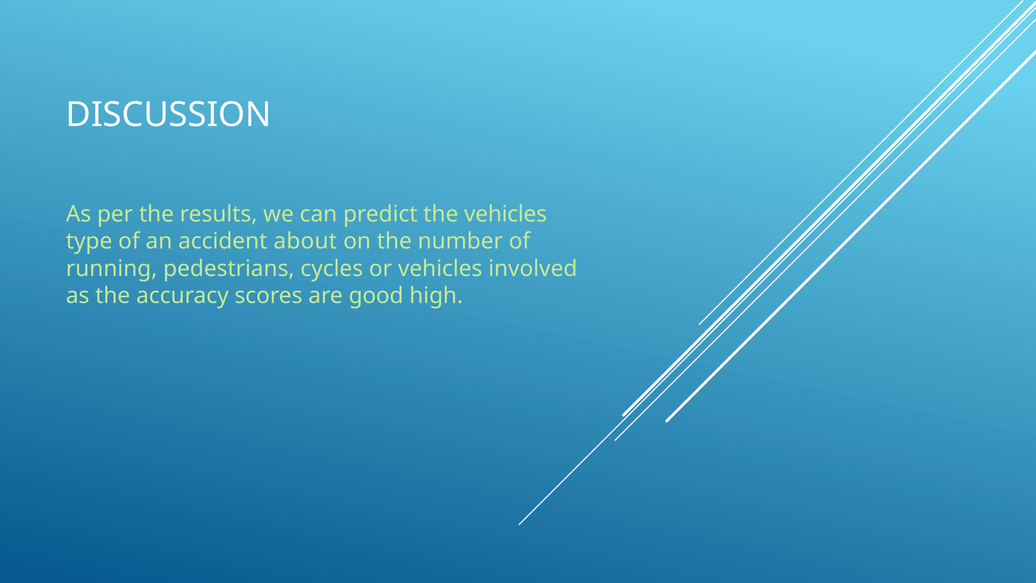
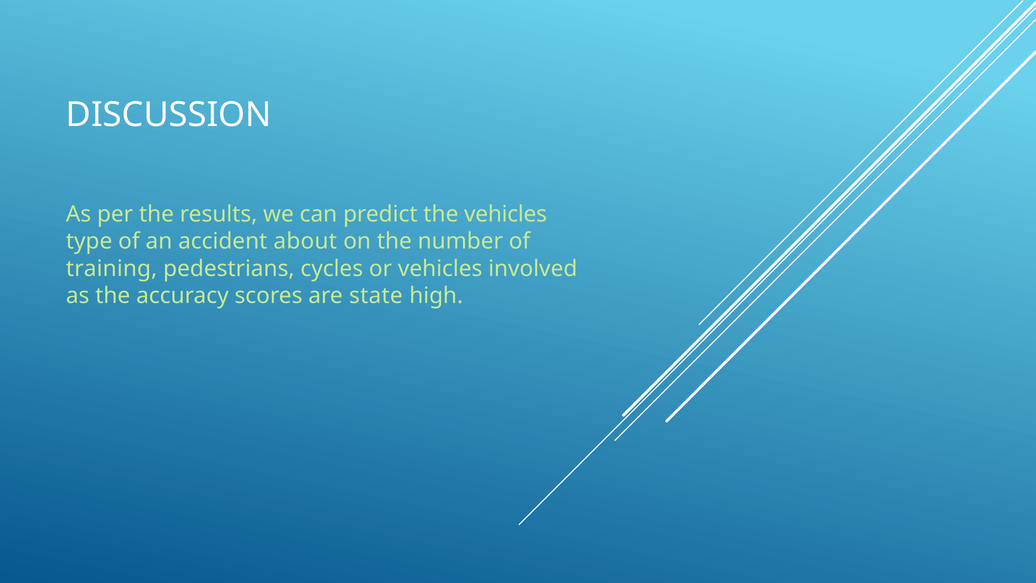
running: running -> training
good: good -> state
